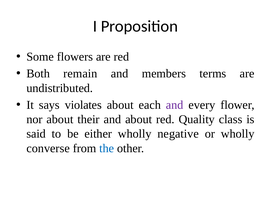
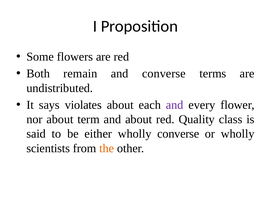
and members: members -> converse
their: their -> term
wholly negative: negative -> converse
converse: converse -> scientists
the colour: blue -> orange
